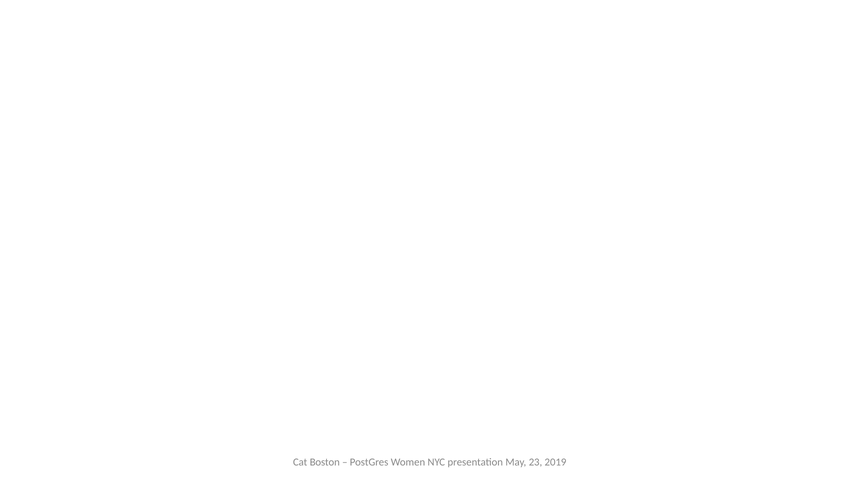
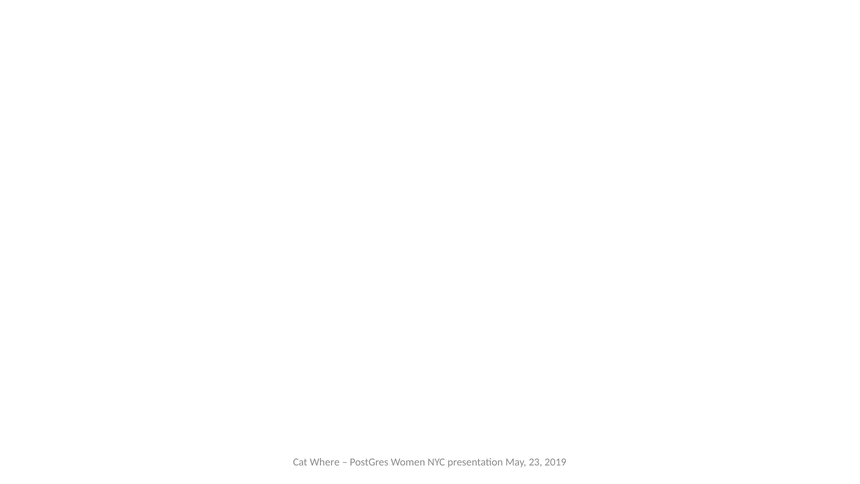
Boston: Boston -> Where
